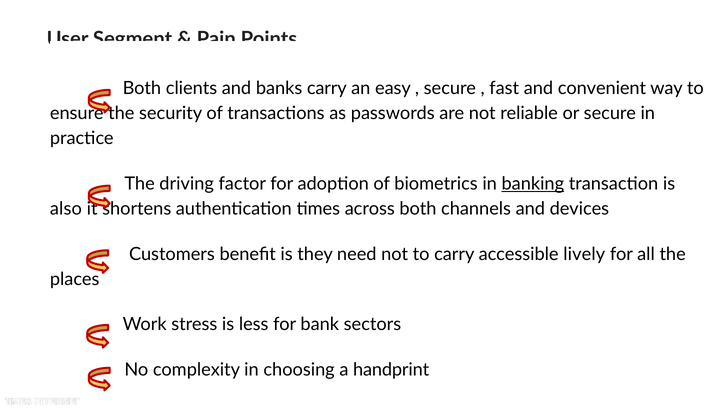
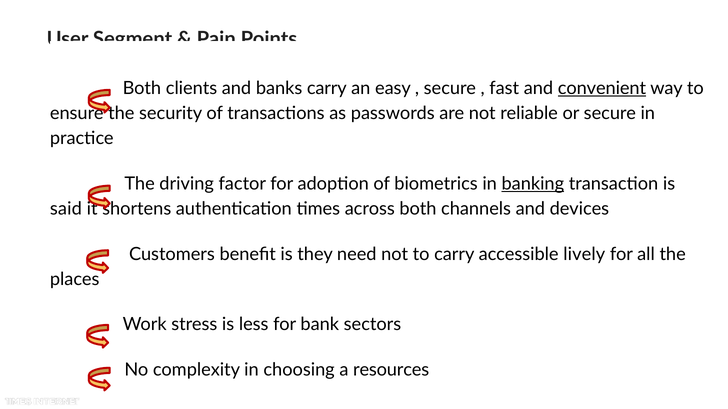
convenient underline: none -> present
also: also -> said
handprint: handprint -> resources
